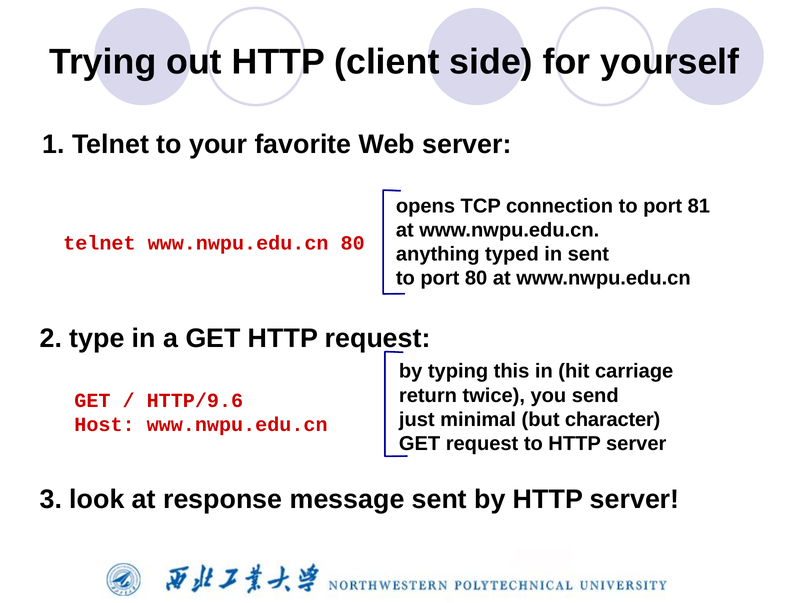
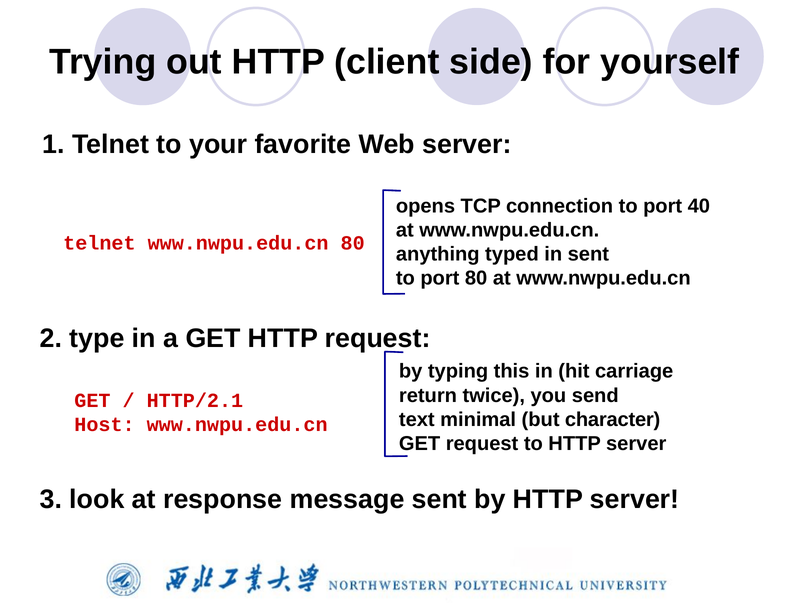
81: 81 -> 40
HTTP/9.6: HTTP/9.6 -> HTTP/2.1
just: just -> text
